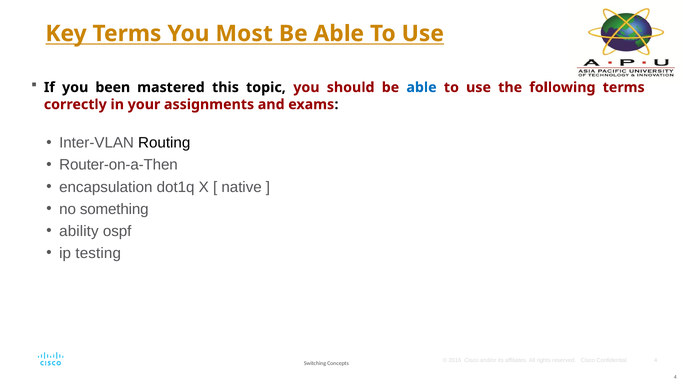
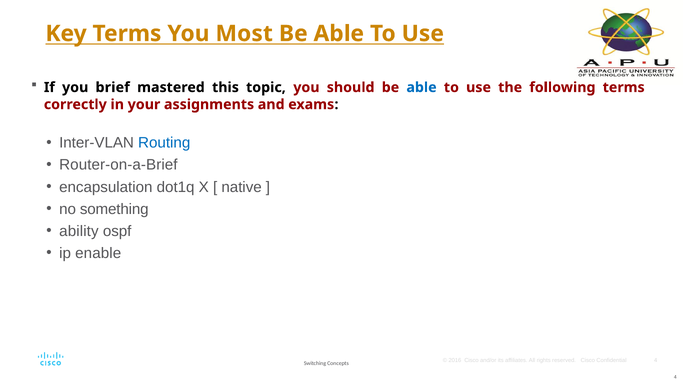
been: been -> brief
Routing colour: black -> blue
Router-on-a-Then: Router-on-a-Then -> Router-on-a-Brief
testing: testing -> enable
